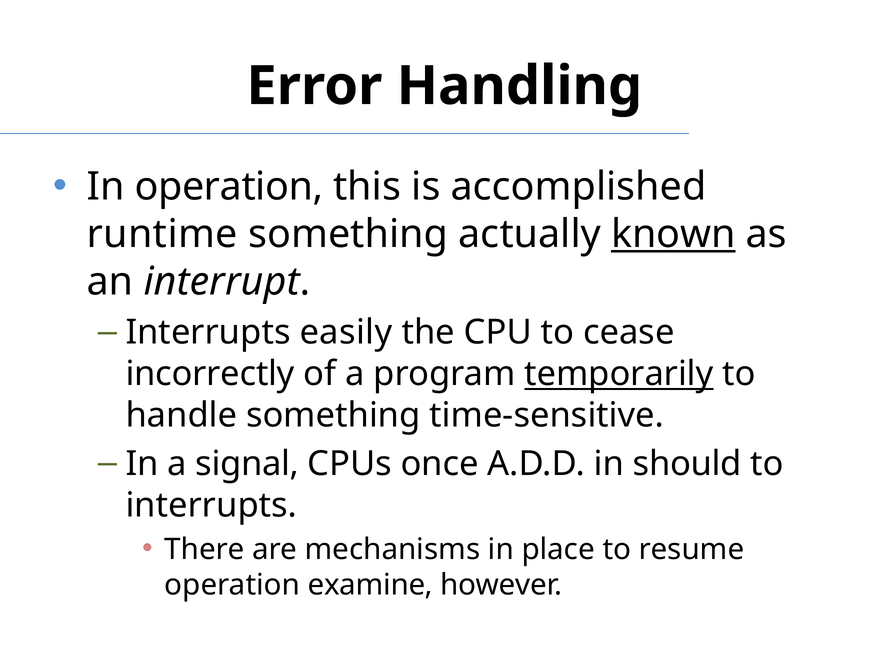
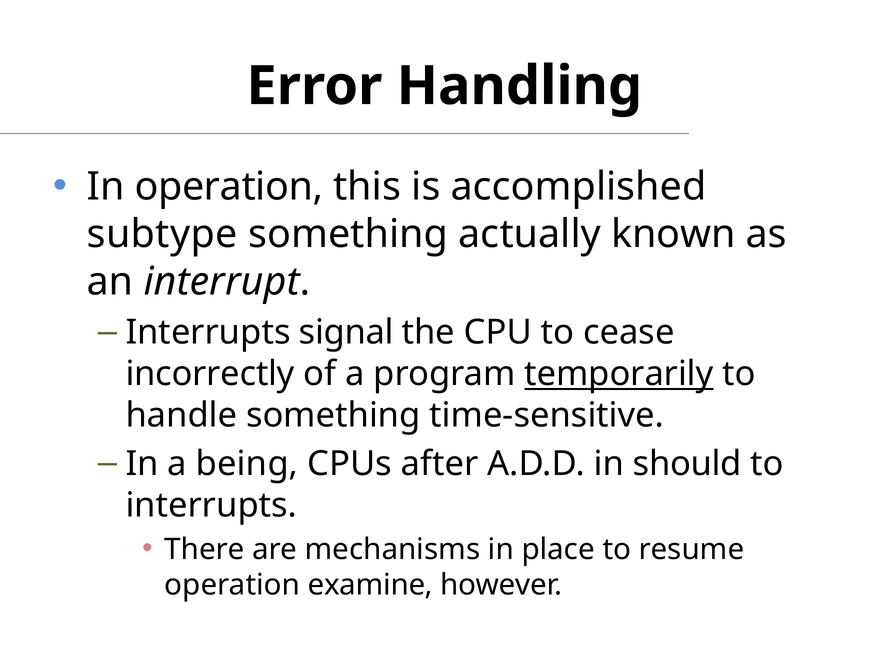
runtime: runtime -> subtype
known underline: present -> none
easily: easily -> signal
signal: signal -> being
once: once -> after
